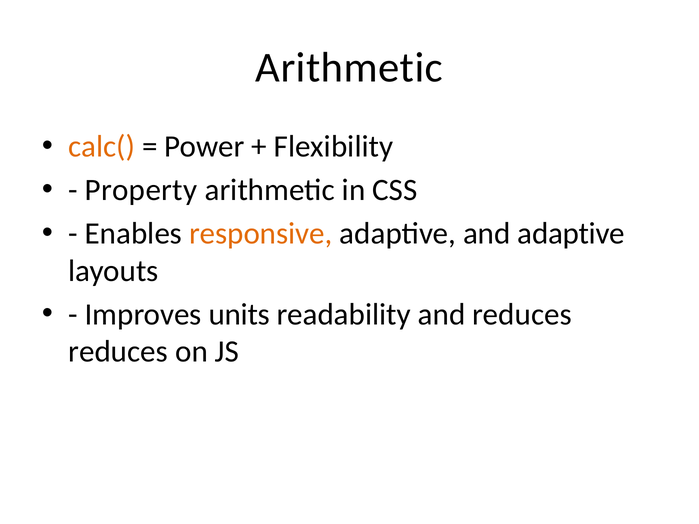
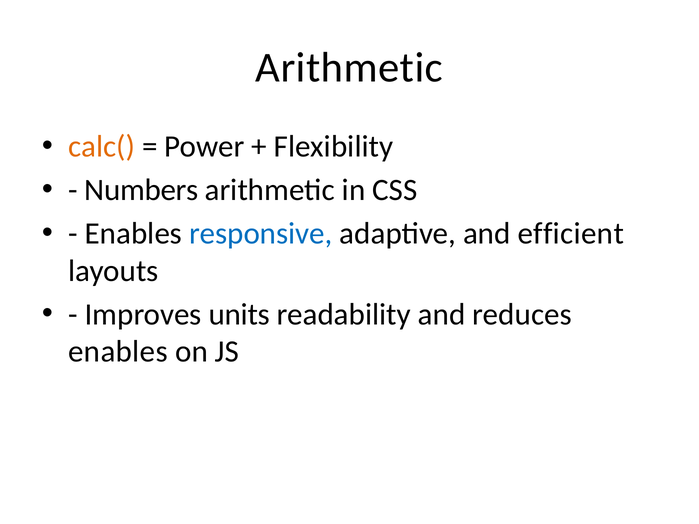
Property: Property -> Numbers
responsive colour: orange -> blue
and adaptive: adaptive -> efficient
reduces at (118, 352): reduces -> enables
